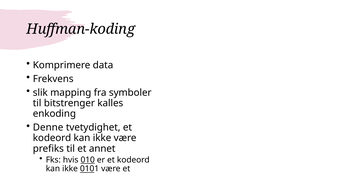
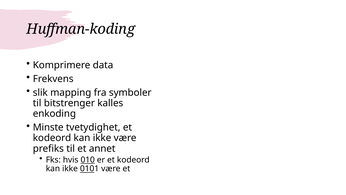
Denne: Denne -> Minste
